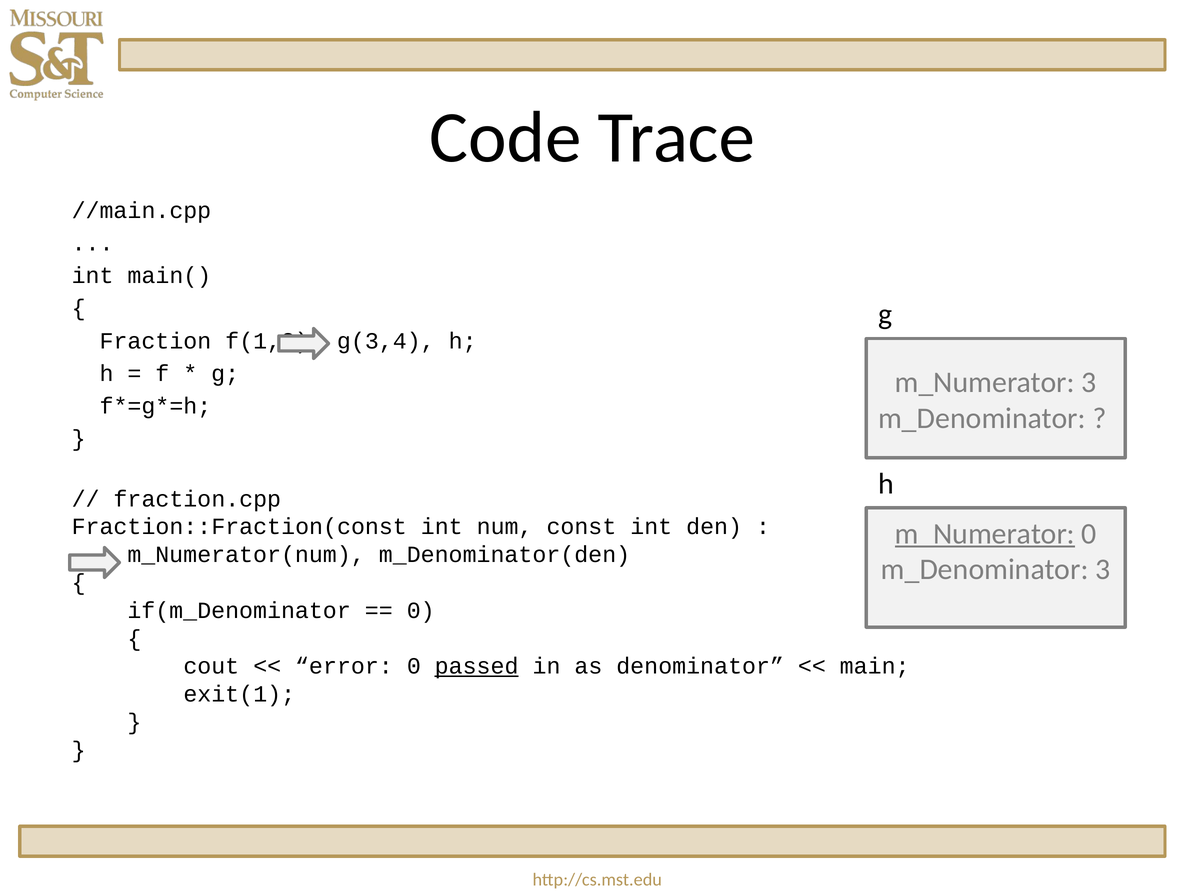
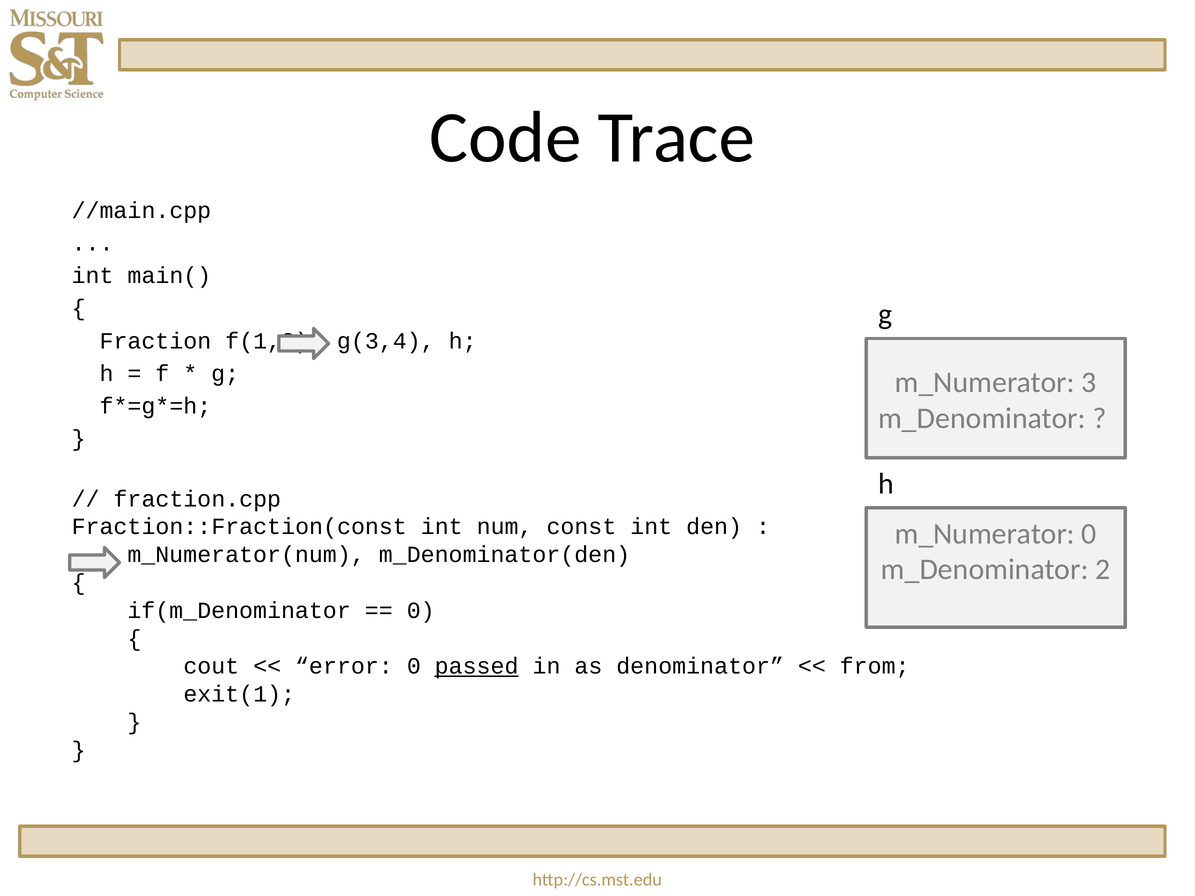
m_Numerator at (985, 534) underline: present -> none
m_Denominator 3: 3 -> 2
main: main -> from
